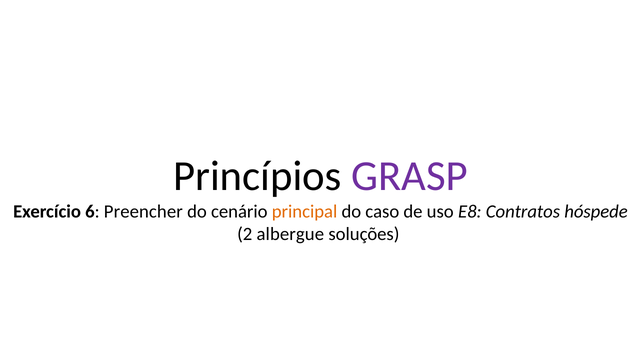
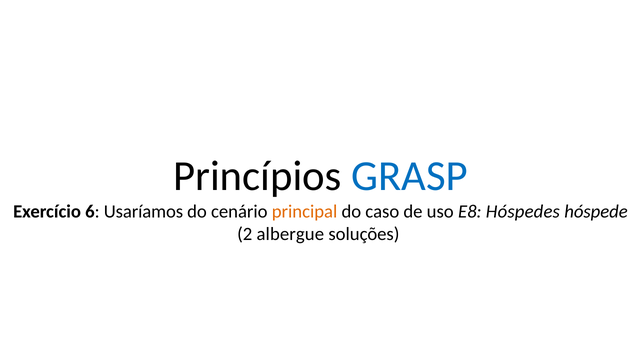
GRASP colour: purple -> blue
Preencher: Preencher -> Usaríamos
Contratos: Contratos -> Hóspedes
